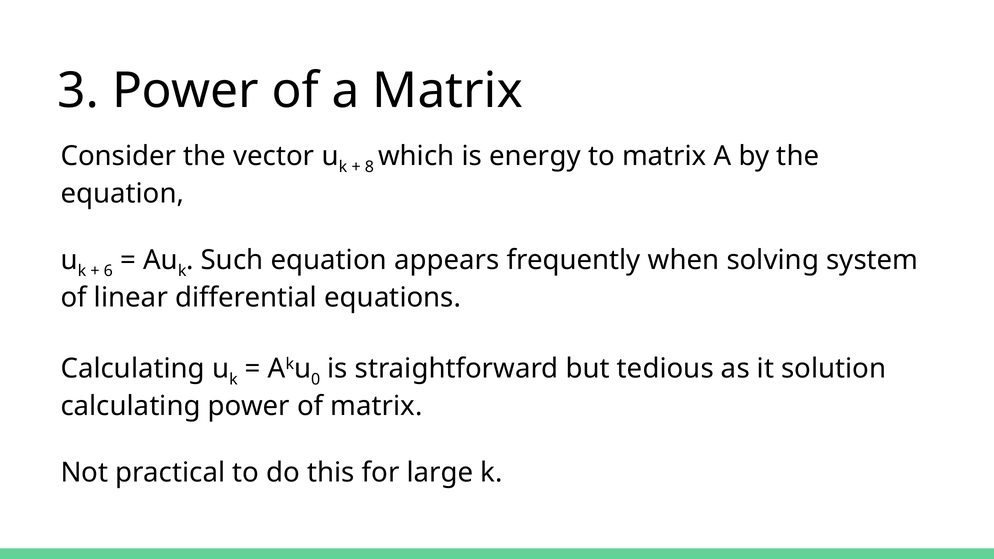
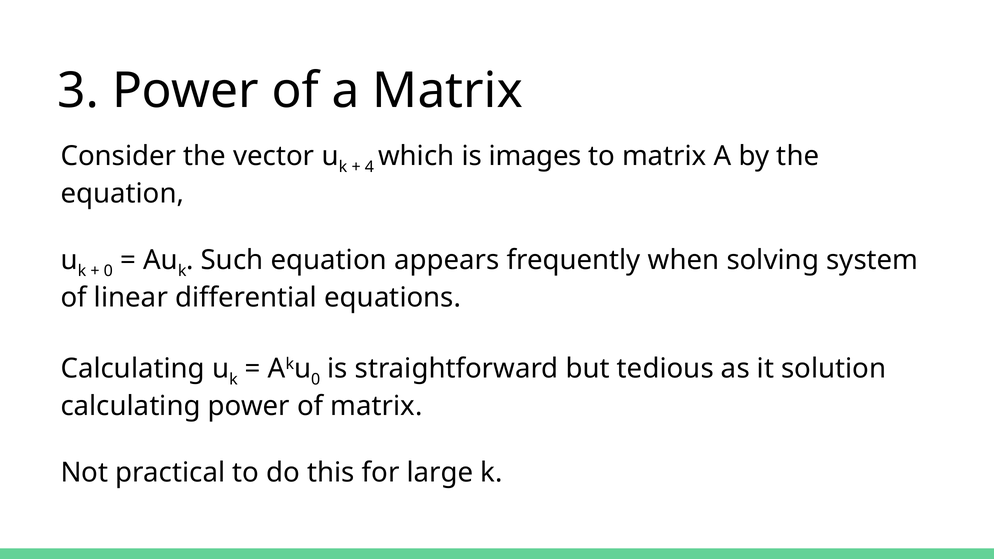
8: 8 -> 4
energy: energy -> images
6 at (108, 271): 6 -> 0
